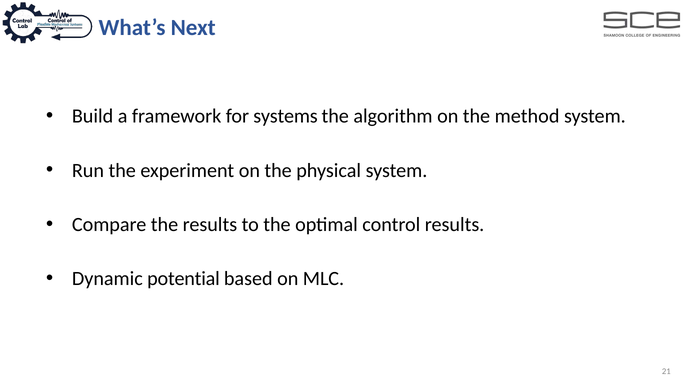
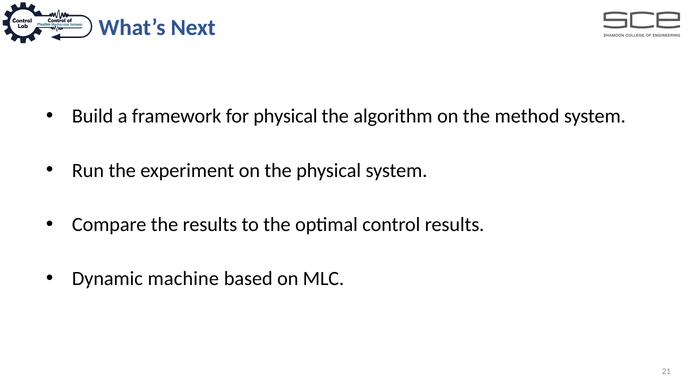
for systems: systems -> physical
potential: potential -> machine
